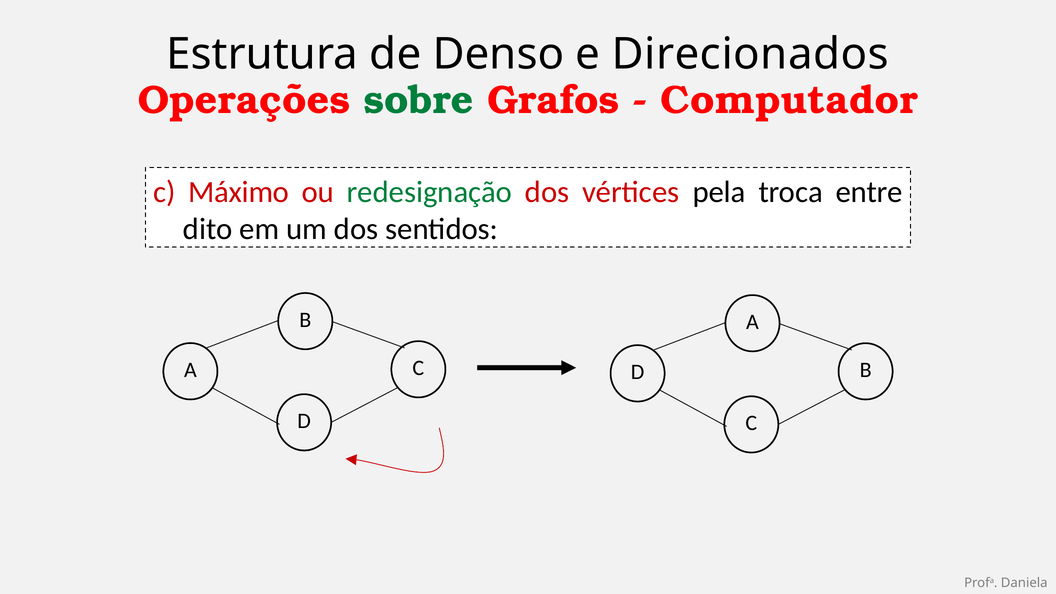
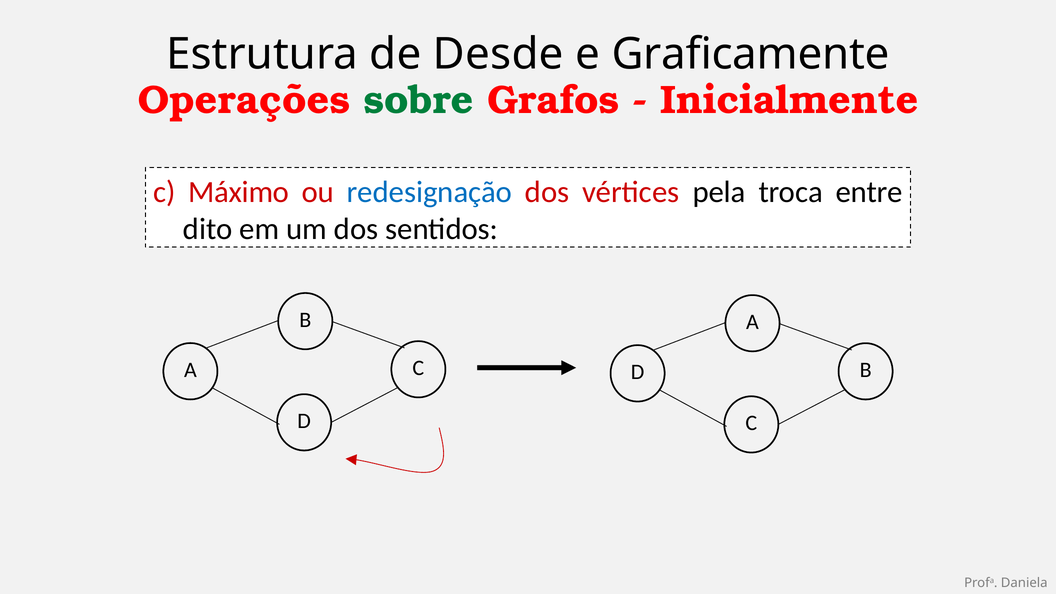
Denso: Denso -> Desde
Direcionados: Direcionados -> Graficamente
Computador: Computador -> Inicialmente
redesignação colour: green -> blue
